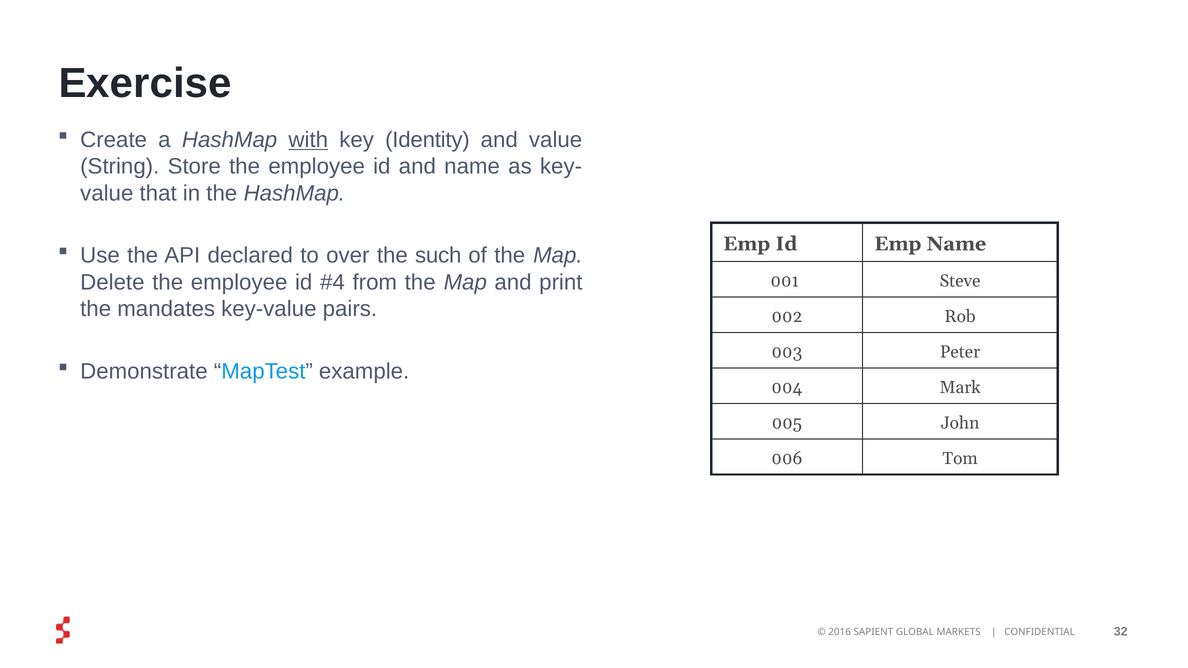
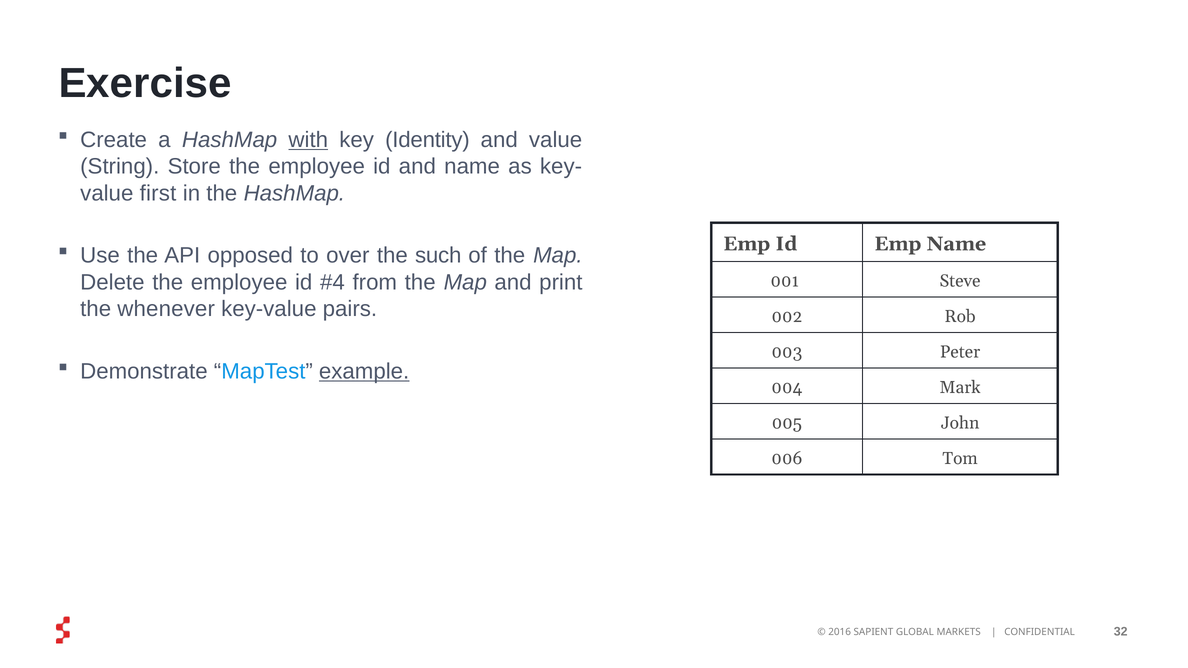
that: that -> first
declared: declared -> opposed
mandates: mandates -> whenever
example underline: none -> present
